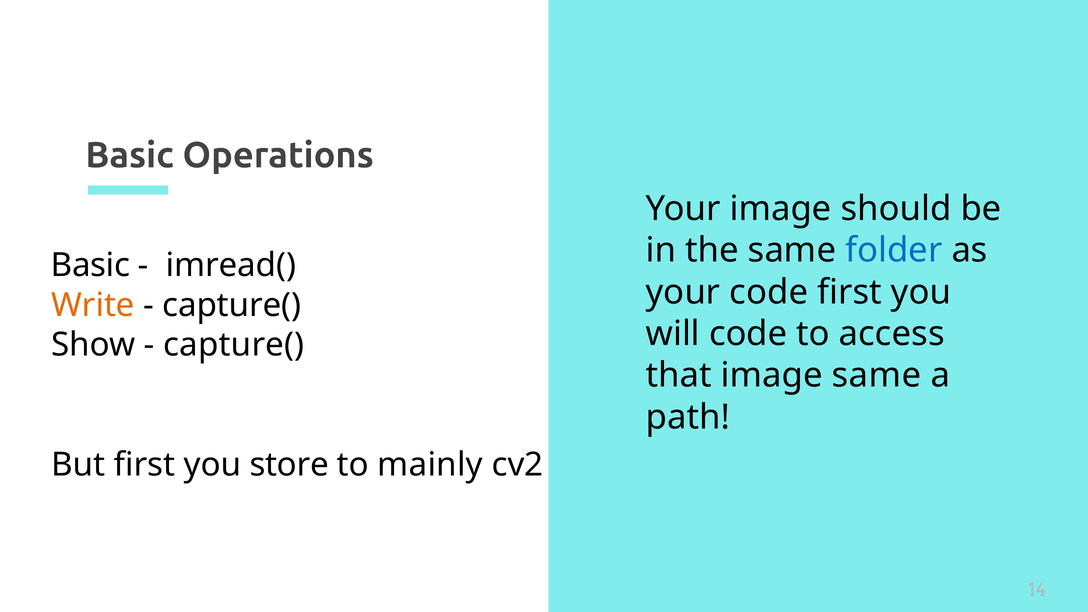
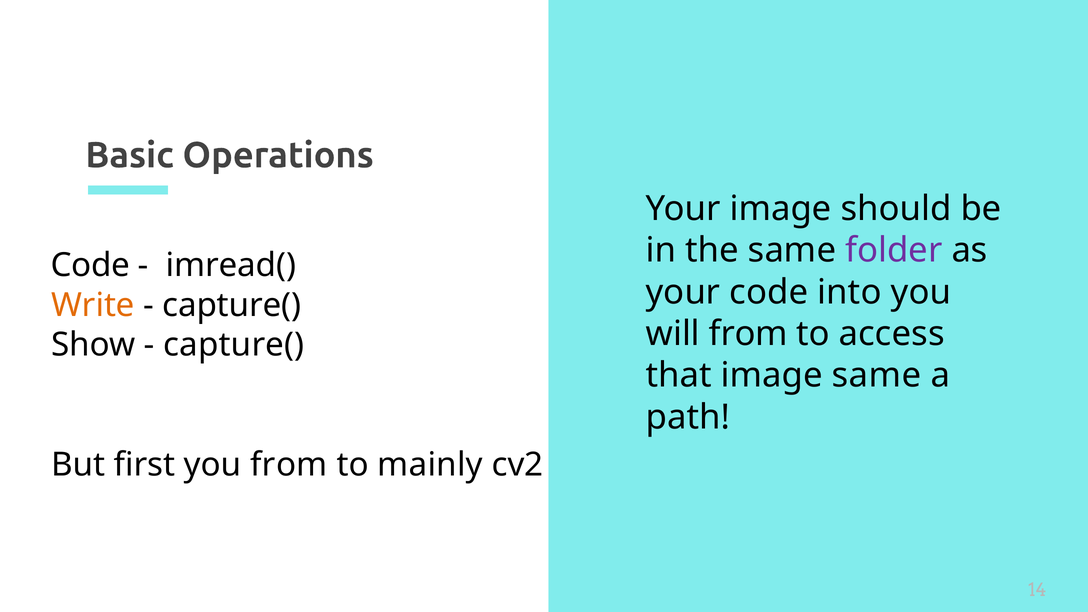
folder colour: blue -> purple
Basic at (90, 265): Basic -> Code
code first: first -> into
will code: code -> from
you store: store -> from
